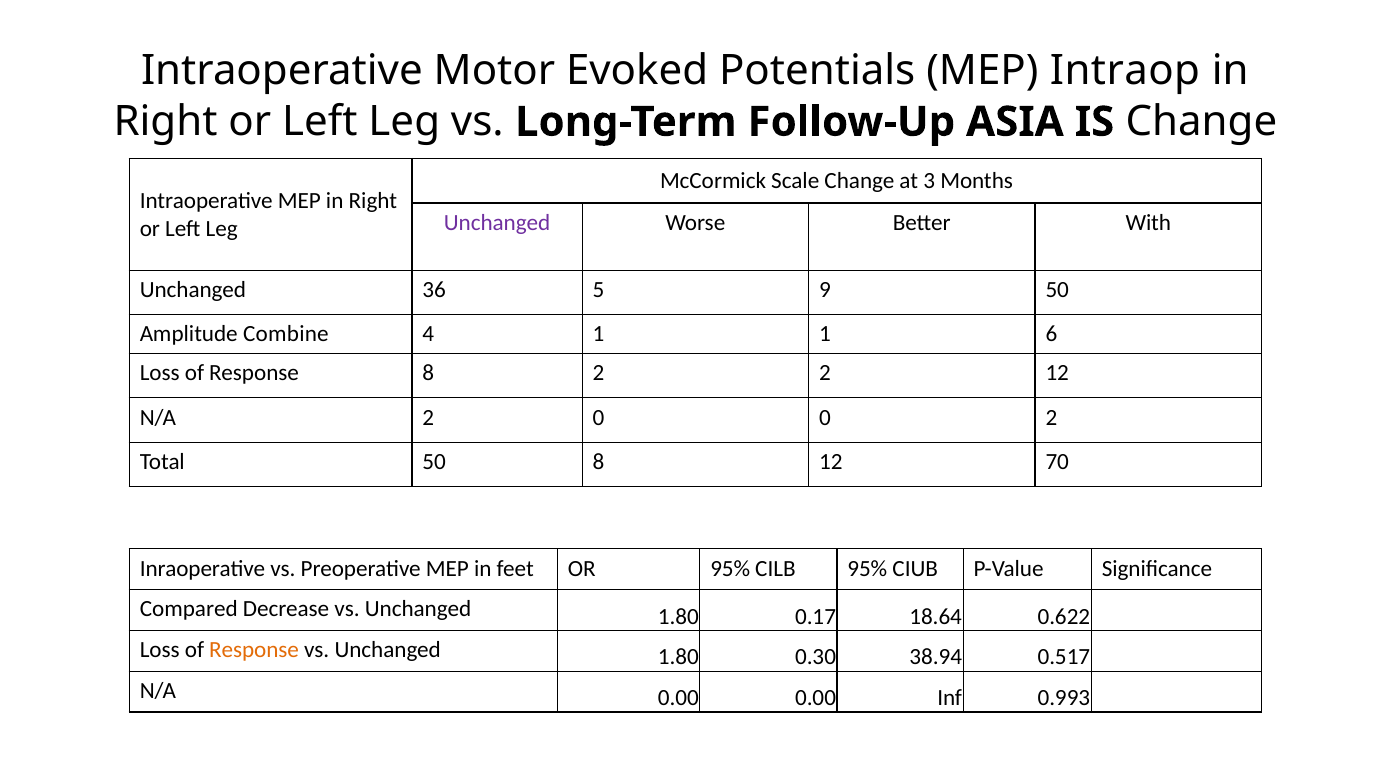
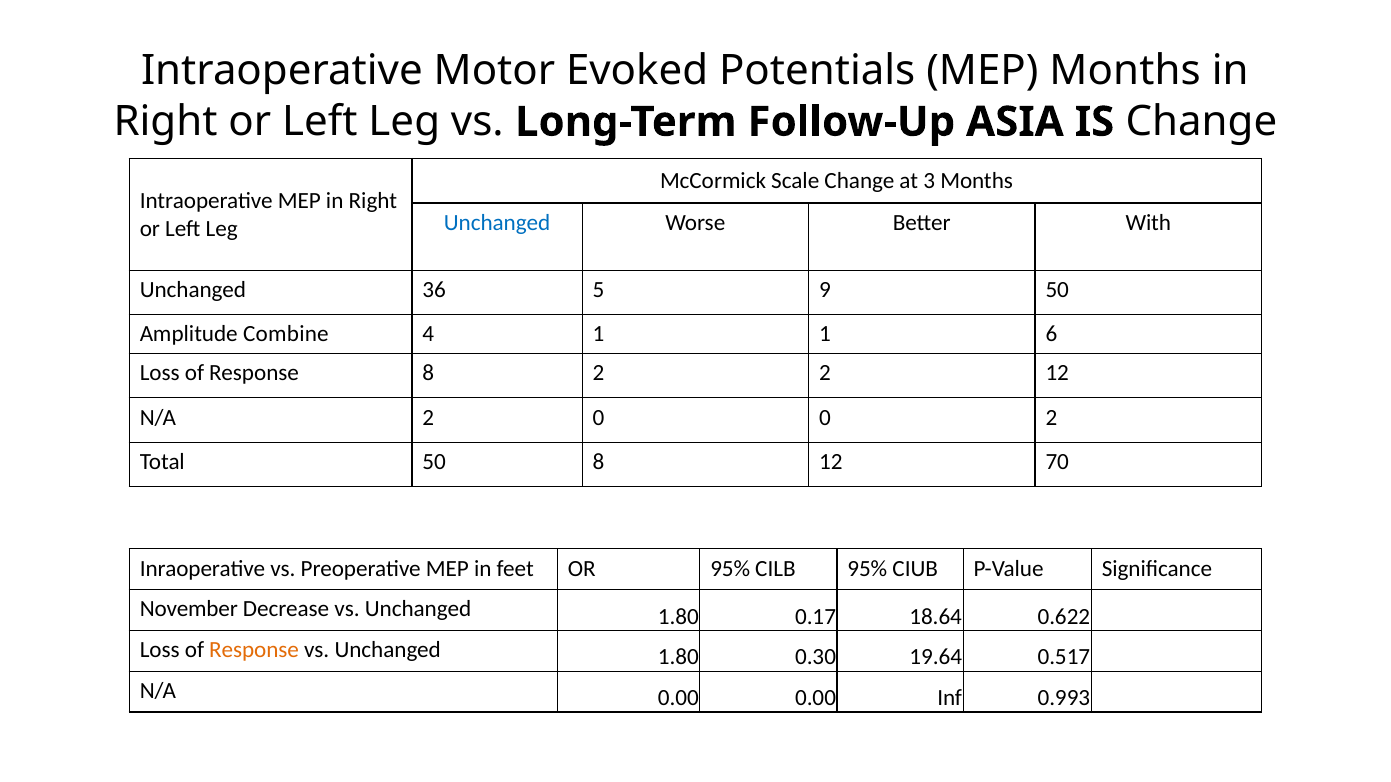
MEP Intraop: Intraop -> Months
Unchanged at (497, 223) colour: purple -> blue
Compared: Compared -> November
38.94: 38.94 -> 19.64
